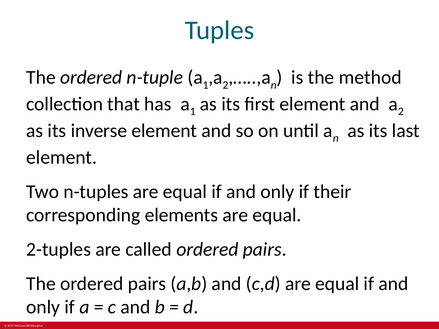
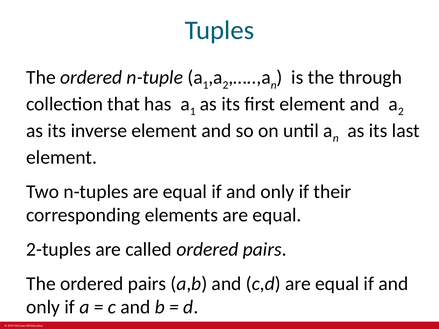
method: method -> through
